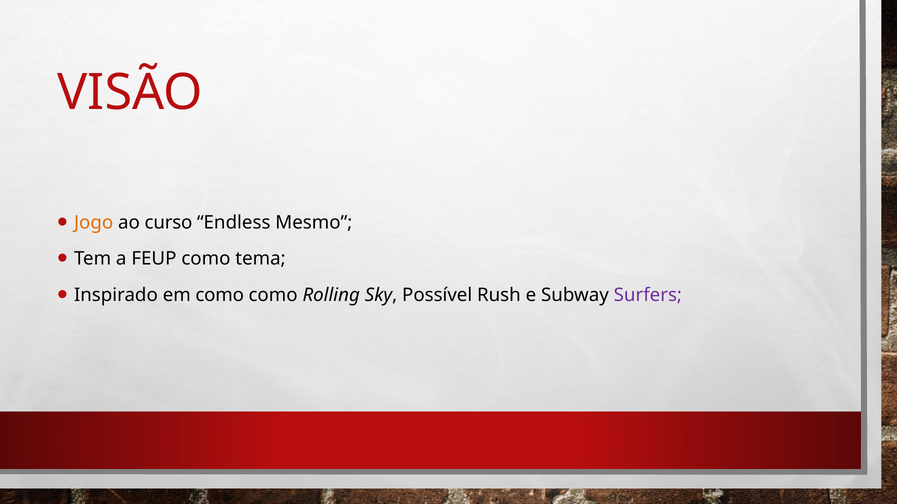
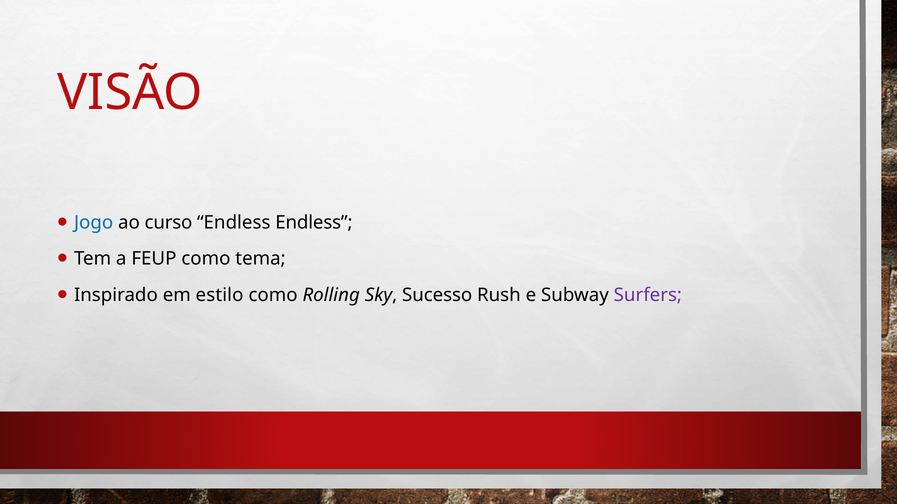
Jogo colour: orange -> blue
Endless Mesmo: Mesmo -> Endless
em como: como -> estilo
Possível: Possível -> Sucesso
